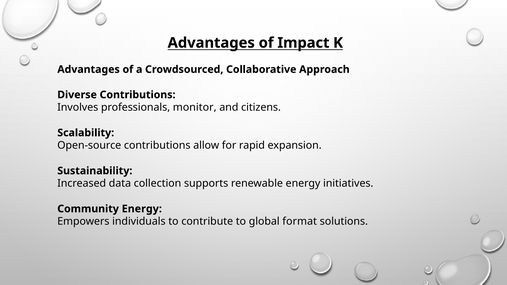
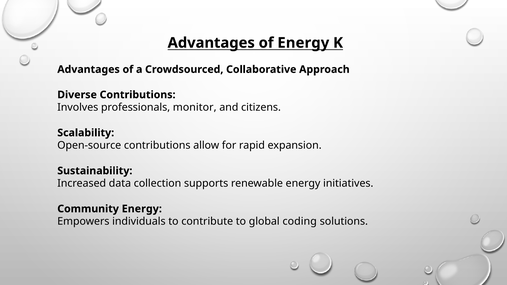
of Impact: Impact -> Energy
format: format -> coding
